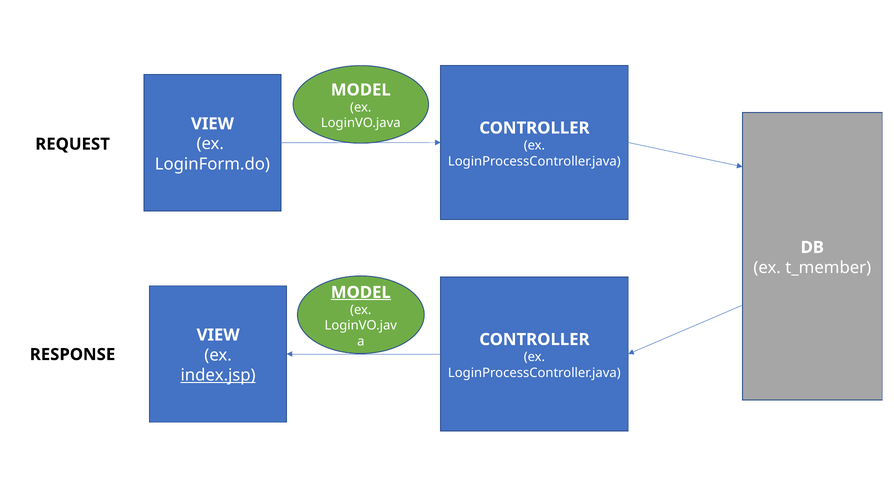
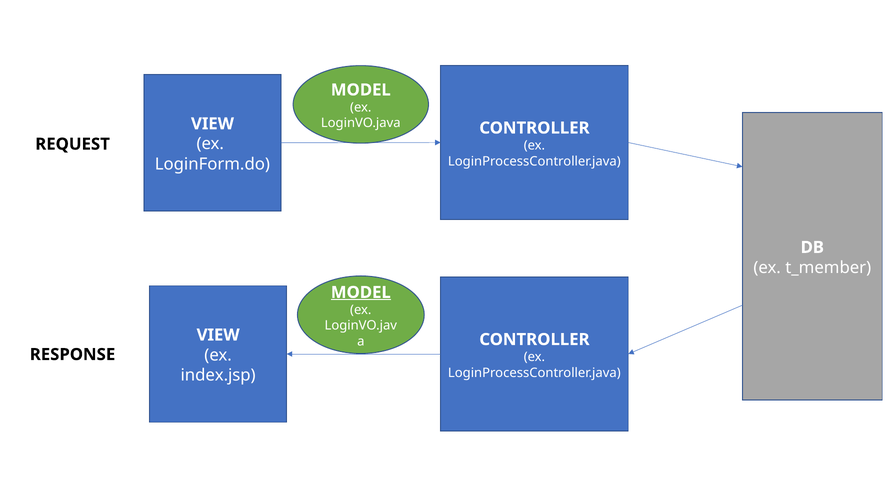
index.jsp underline: present -> none
